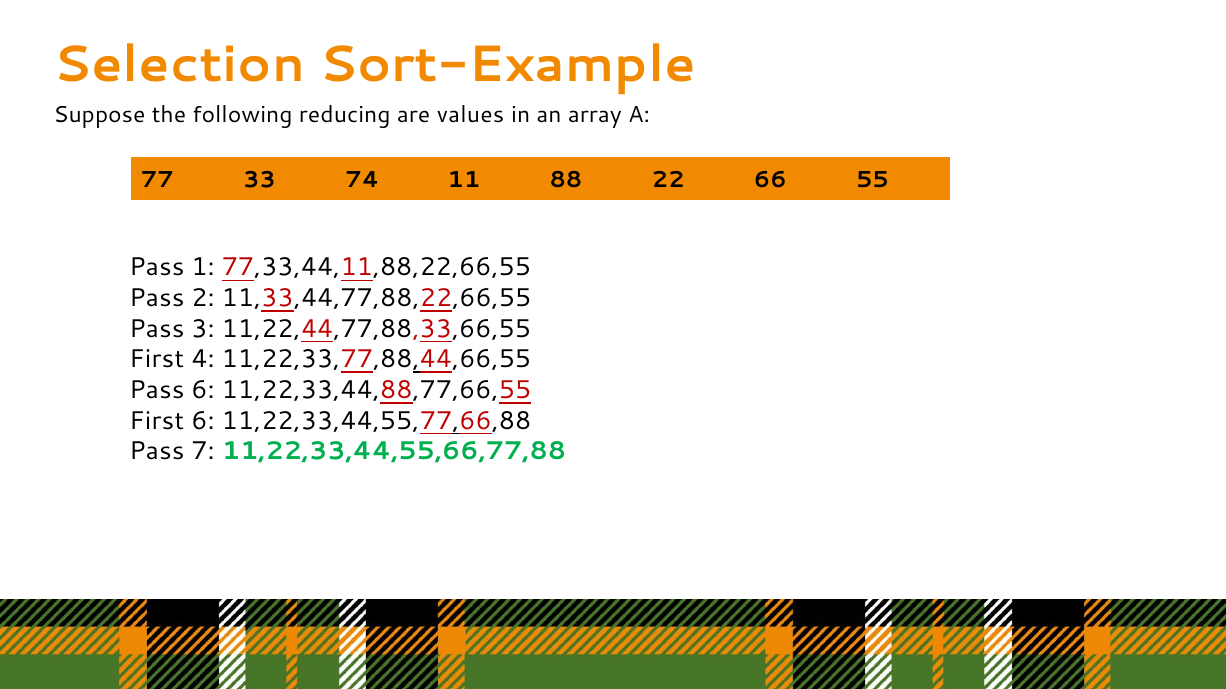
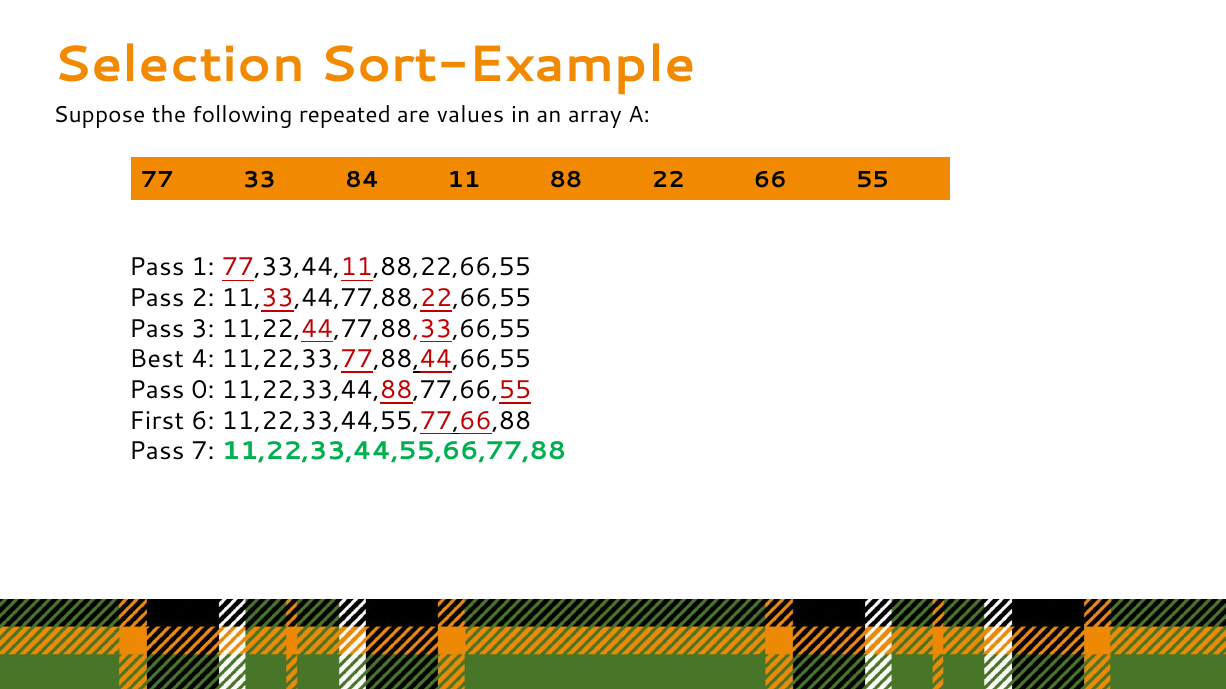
reducing: reducing -> repeated
74: 74 -> 84
First at (157, 360): First -> Best
Pass 6: 6 -> 0
